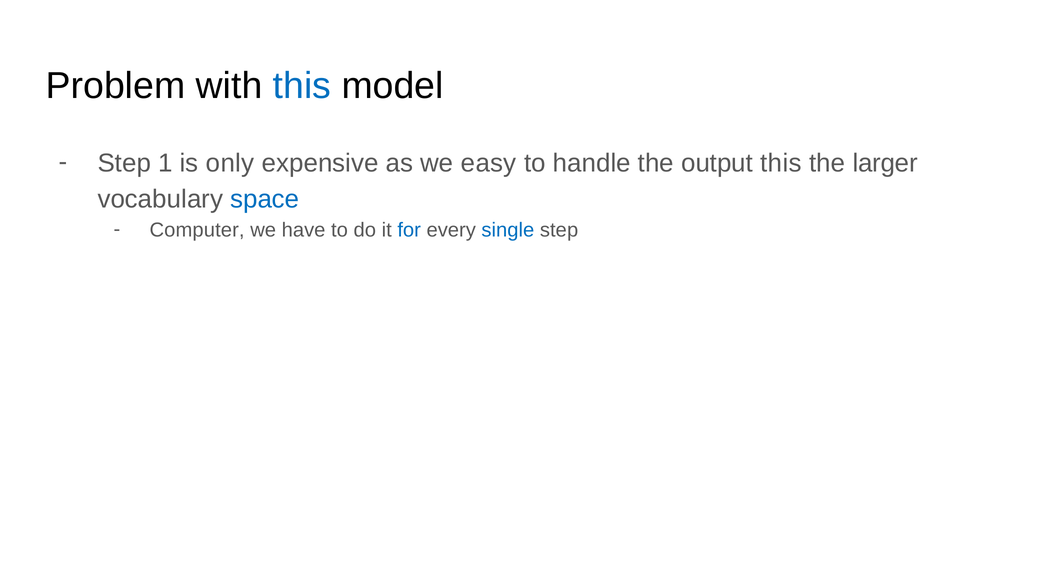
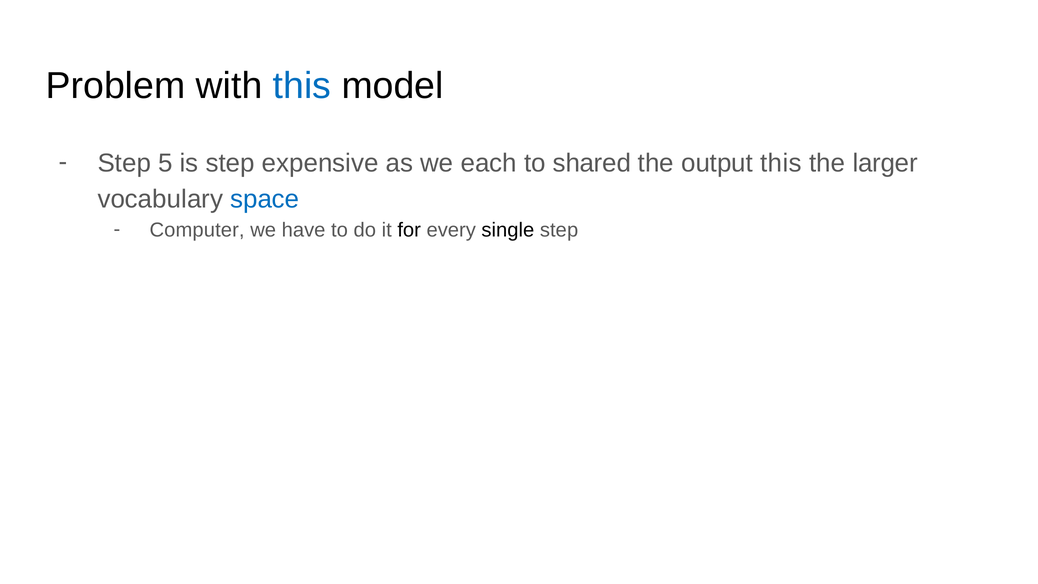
1: 1 -> 5
is only: only -> step
easy: easy -> each
handle: handle -> shared
for colour: blue -> black
single colour: blue -> black
